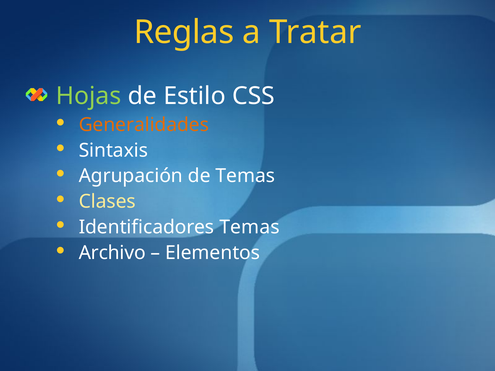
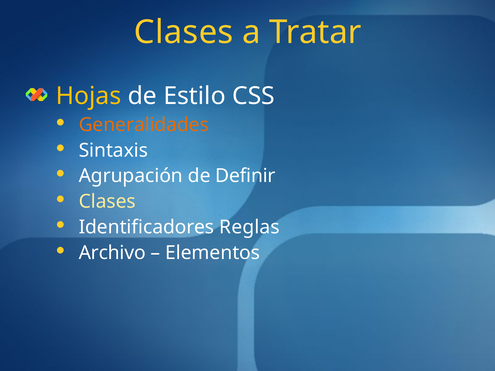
Reglas at (184, 32): Reglas -> Clases
Hojas colour: light green -> yellow
de Temas: Temas -> Definir
Identificadores Temas: Temas -> Reglas
